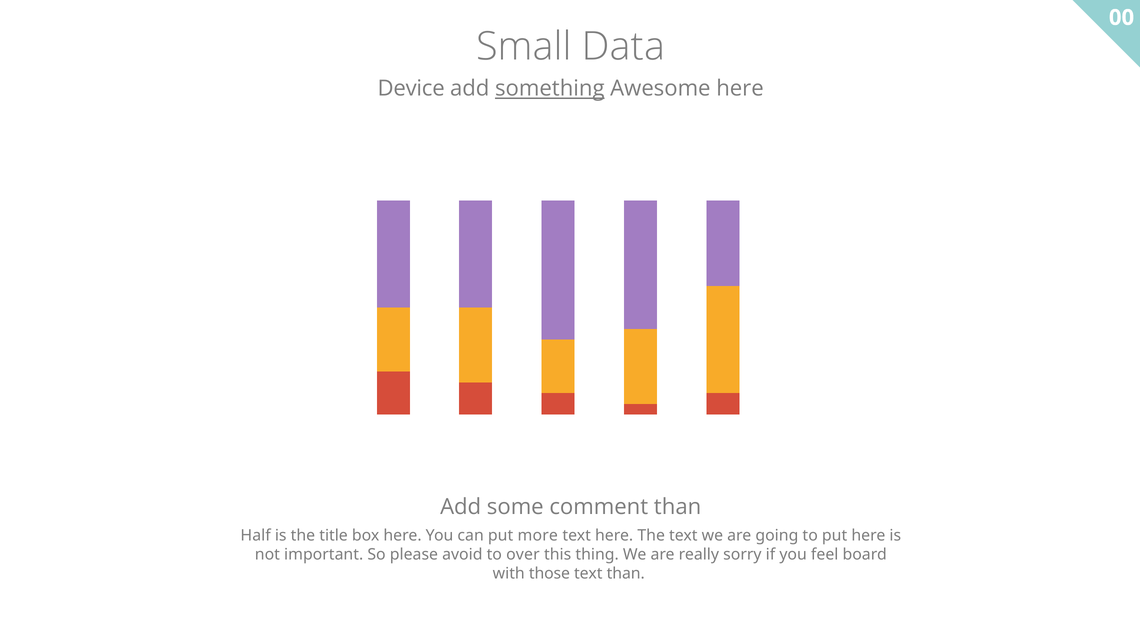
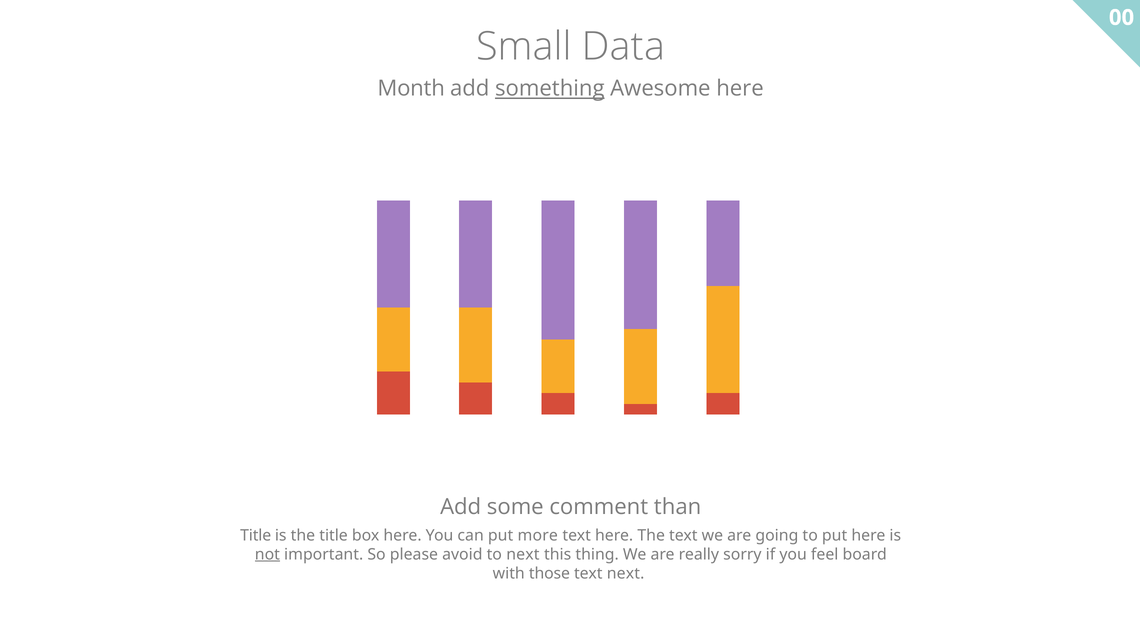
Device: Device -> Month
Half at (256, 536): Half -> Title
not underline: none -> present
to over: over -> next
text than: than -> next
